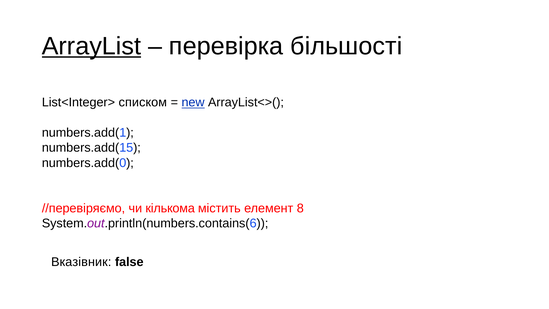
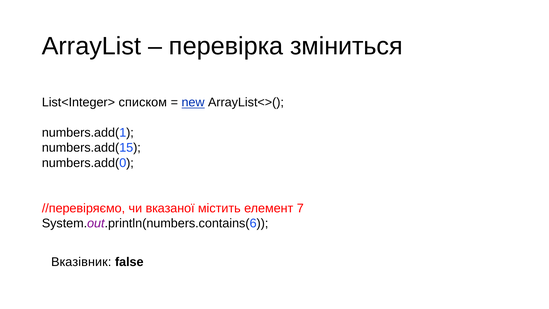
ArrayList underline: present -> none
більшості: більшості -> зміниться
кількома: кількома -> вказаної
8: 8 -> 7
